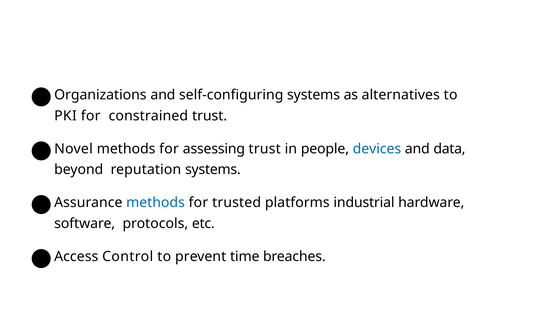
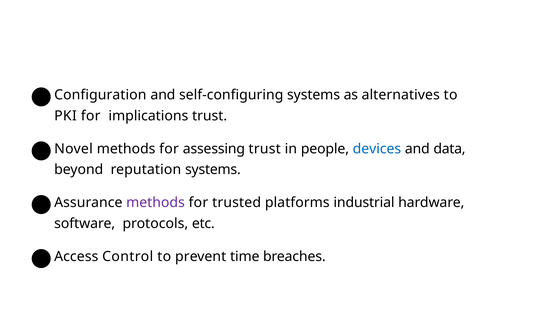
Organizations: Organizations -> Configuration
constrained: constrained -> implications
methods at (156, 203) colour: blue -> purple
